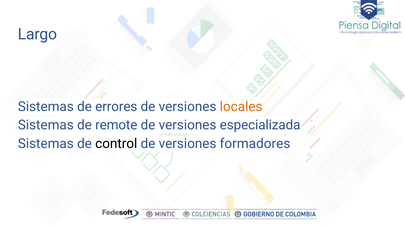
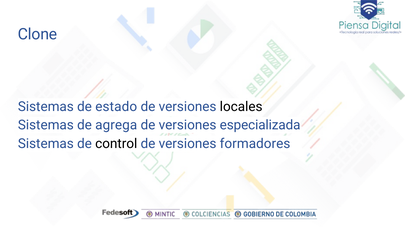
Largo: Largo -> Clone
errores: errores -> estado
locales colour: orange -> black
remote: remote -> agrega
